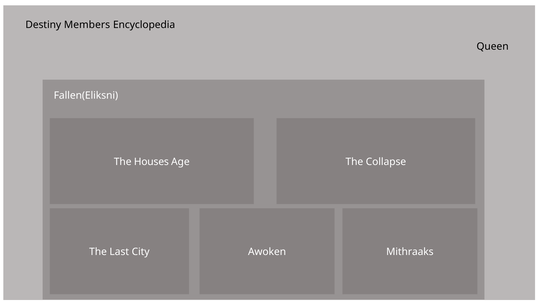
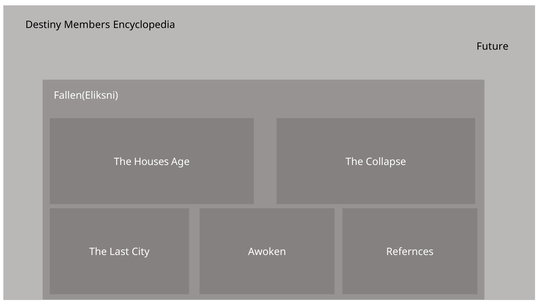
Queen: Queen -> Future
Mithraaks: Mithraaks -> Refernces
